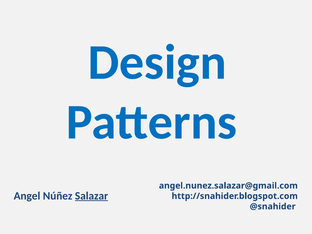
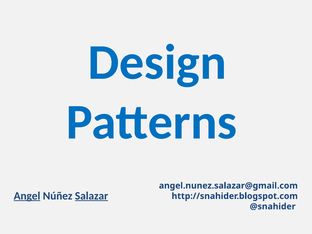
Angel underline: none -> present
